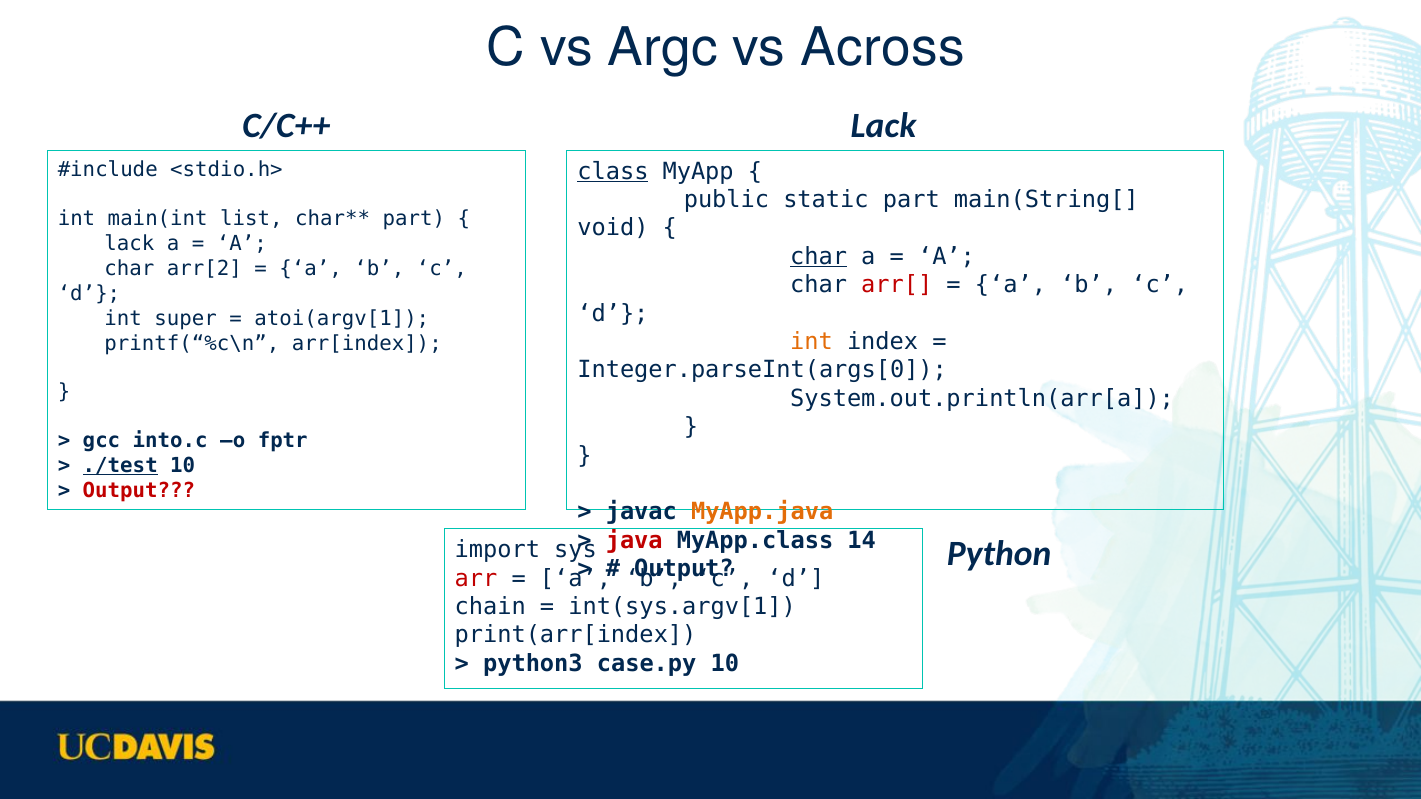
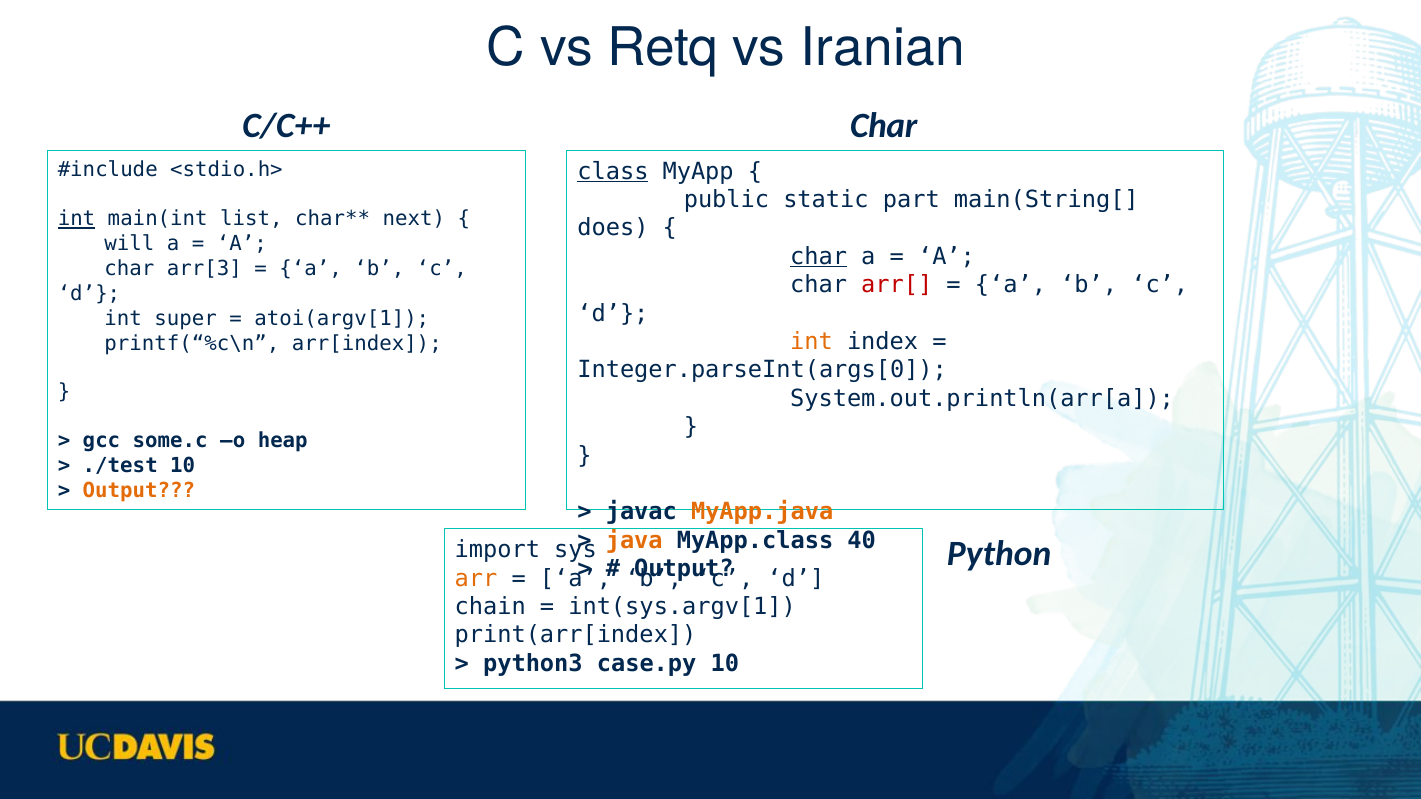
Argc: Argc -> Retq
Across: Across -> Iranian
C/C++ Lack: Lack -> Char
int at (77, 219) underline: none -> present
part at (414, 219): part -> next
void: void -> does
lack at (129, 244): lack -> will
arr[2: arr[2 -> arr[3
into.c: into.c -> some.c
fptr: fptr -> heap
./test underline: present -> none
Output at (139, 491) colour: red -> orange
java colour: red -> orange
14: 14 -> 40
arr colour: red -> orange
